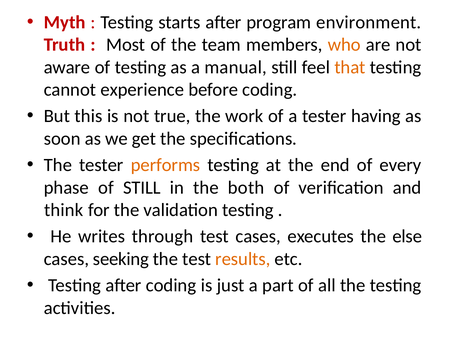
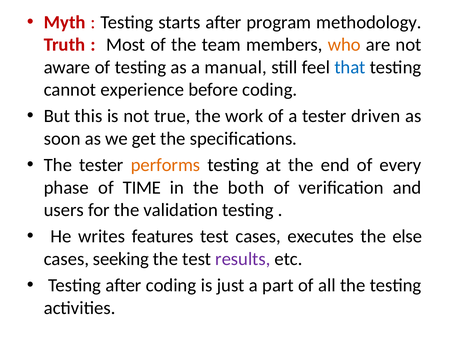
environment: environment -> methodology
that colour: orange -> blue
having: having -> driven
of STILL: STILL -> TIME
think: think -> users
through: through -> features
results colour: orange -> purple
